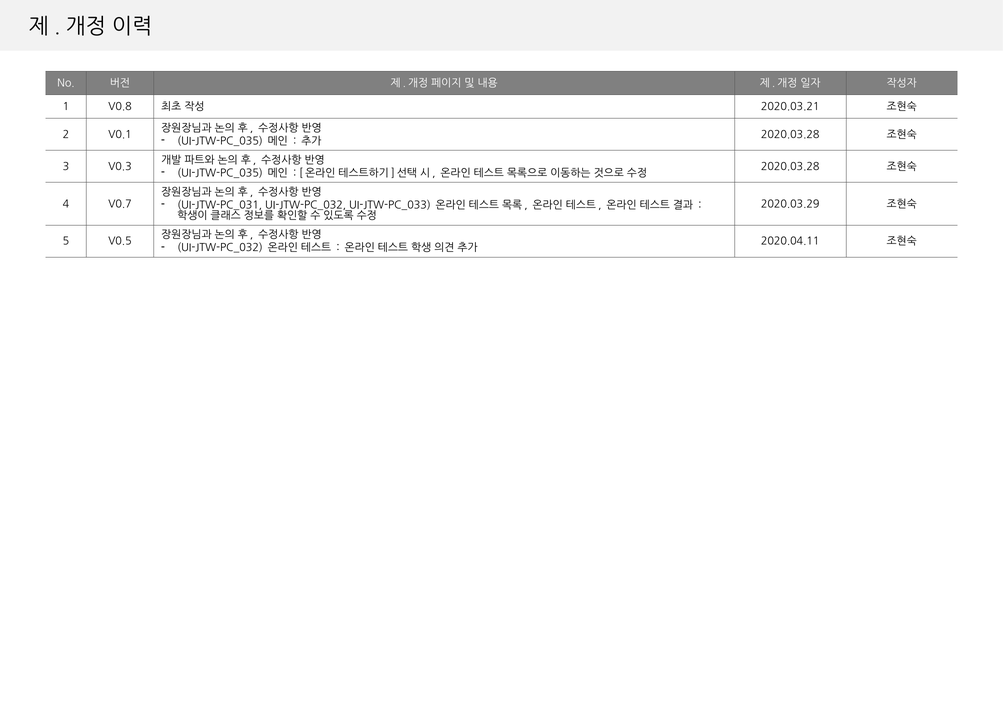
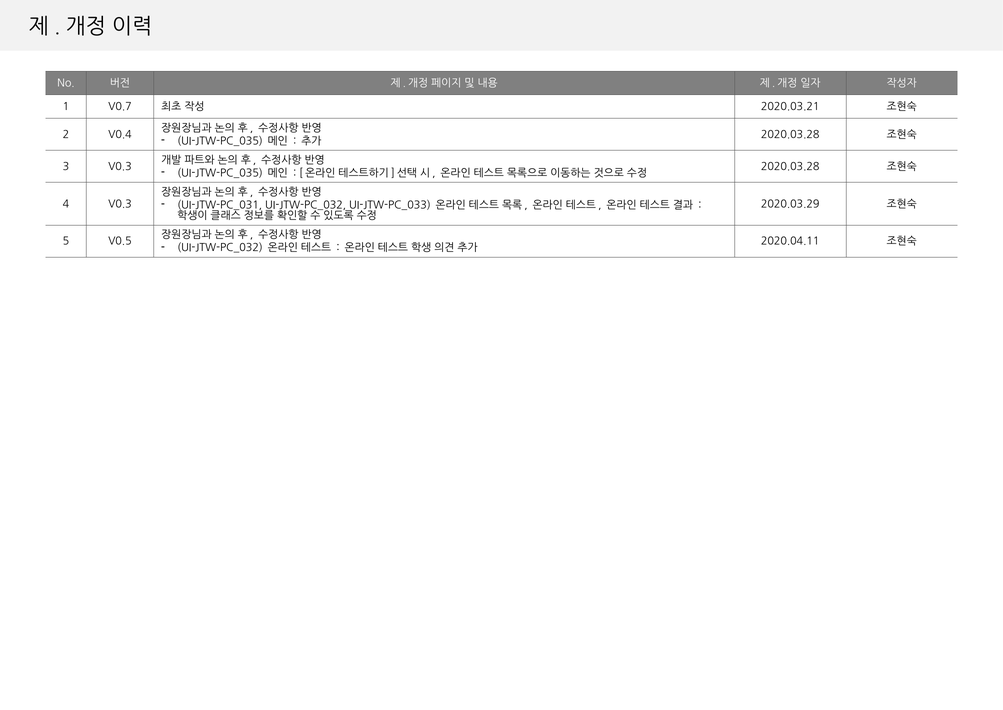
V0.8: V0.8 -> V0.7
V0.1: V0.1 -> V0.4
4 V0.7: V0.7 -> V0.3
